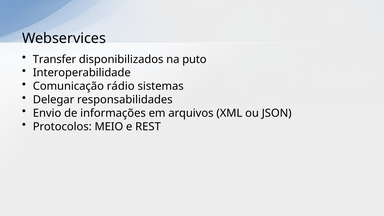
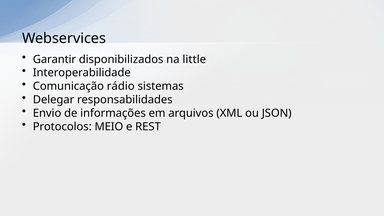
Transfer: Transfer -> Garantir
puto: puto -> little
